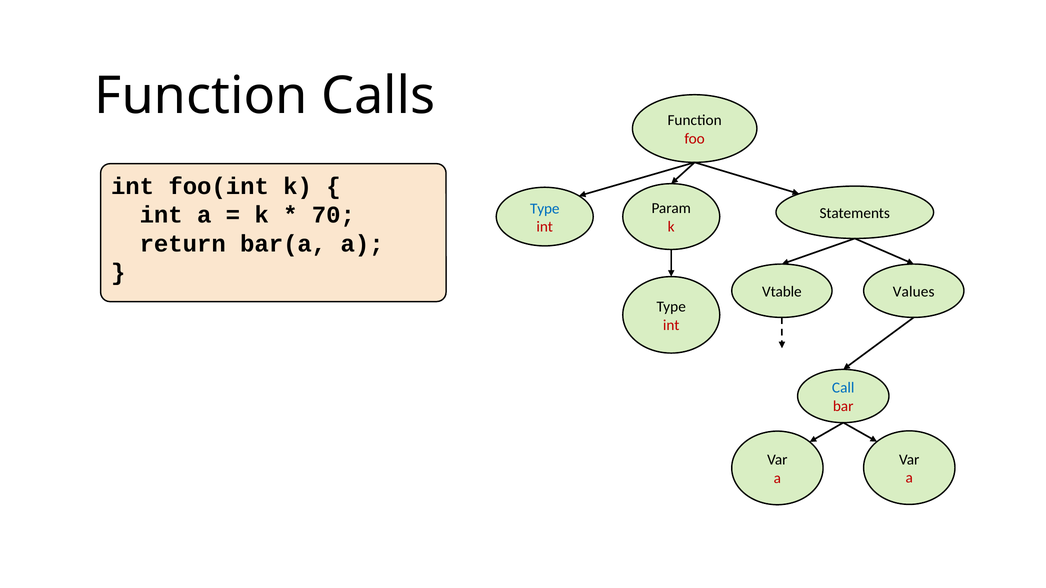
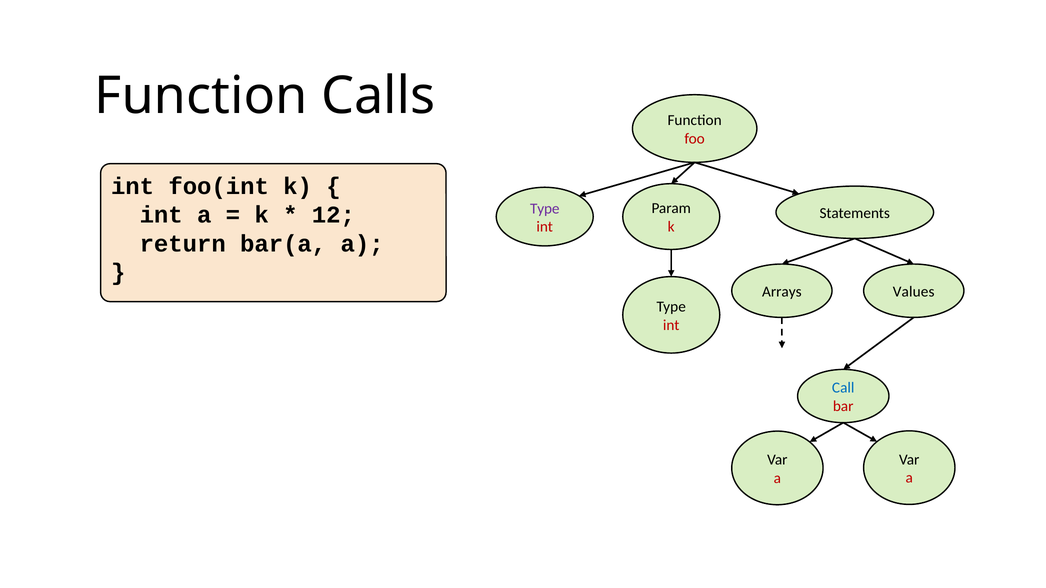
Type at (545, 209) colour: blue -> purple
70: 70 -> 12
Vtable: Vtable -> Arrays
